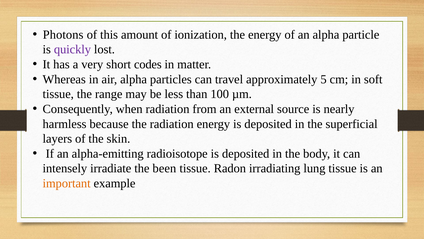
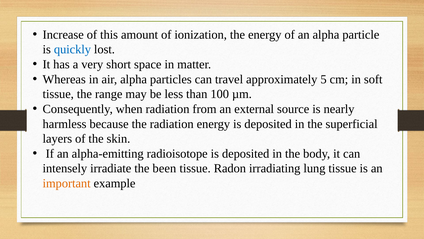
Photons: Photons -> Increase
quickly colour: purple -> blue
codes: codes -> space
